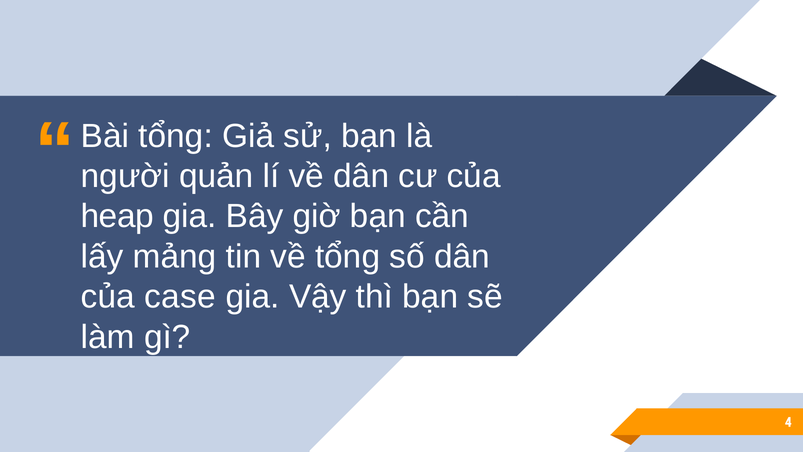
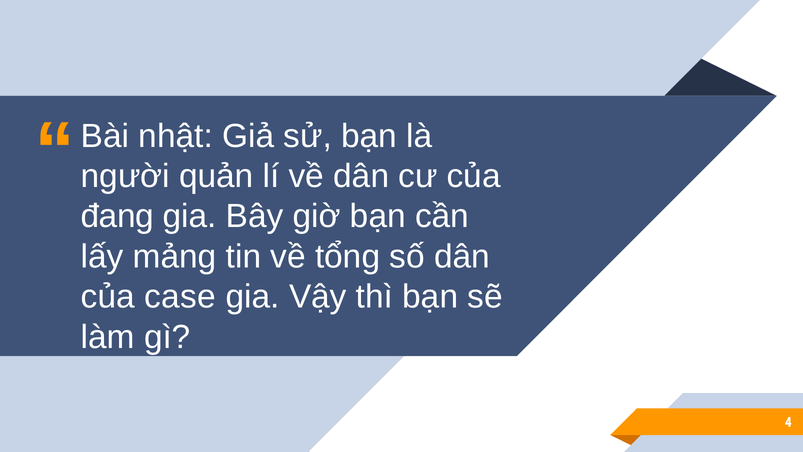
Bài tổng: tổng -> nhật
heap: heap -> đang
